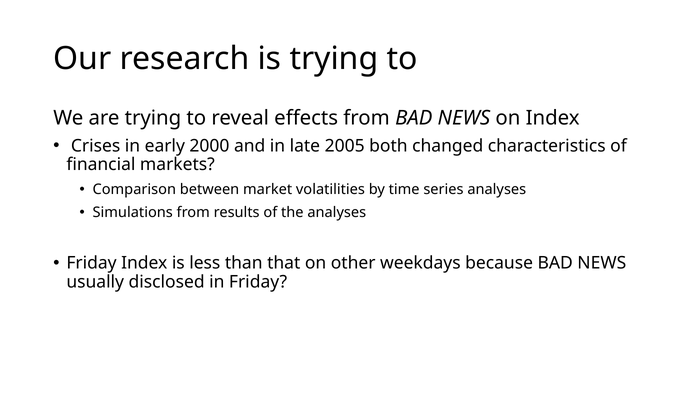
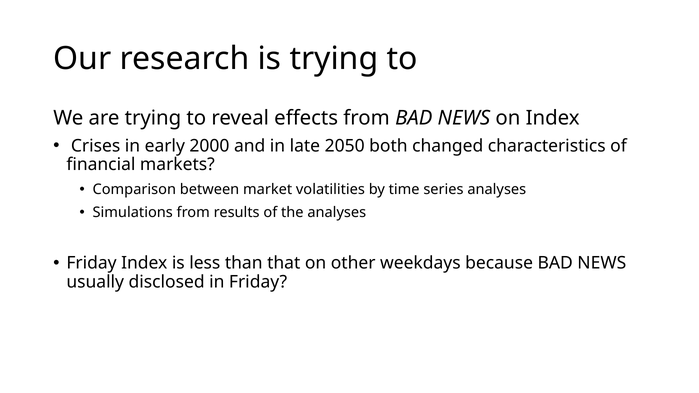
2005: 2005 -> 2050
